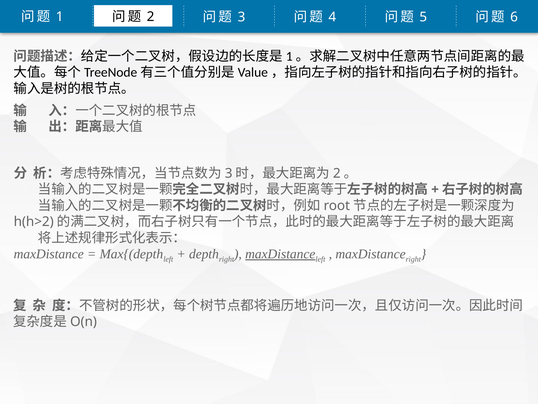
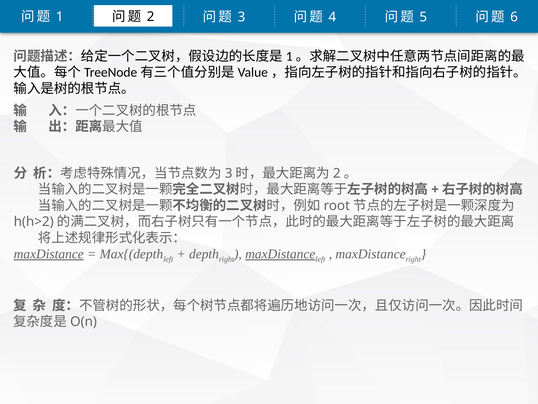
maxDistance at (49, 254) underline: none -> present
